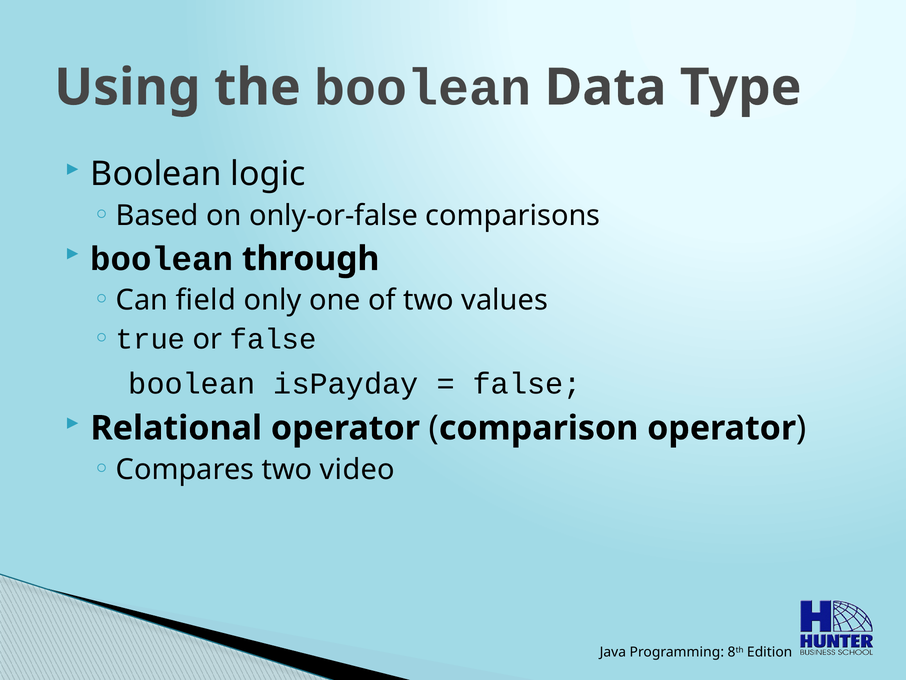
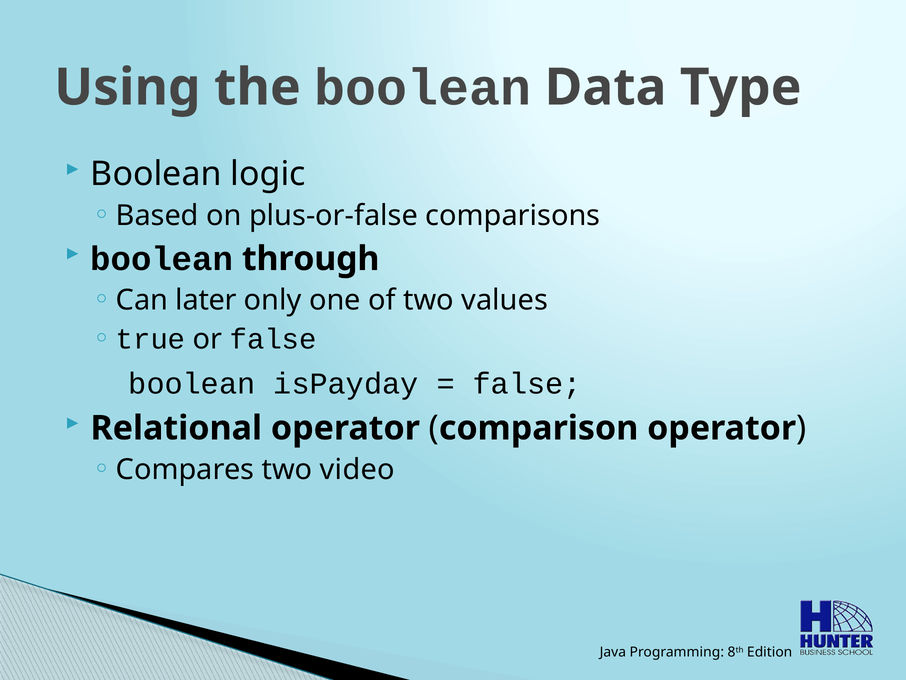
only-or-false: only-or-false -> plus-or-false
field: field -> later
